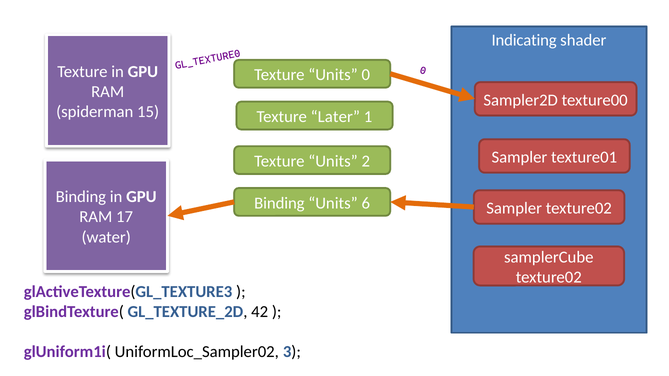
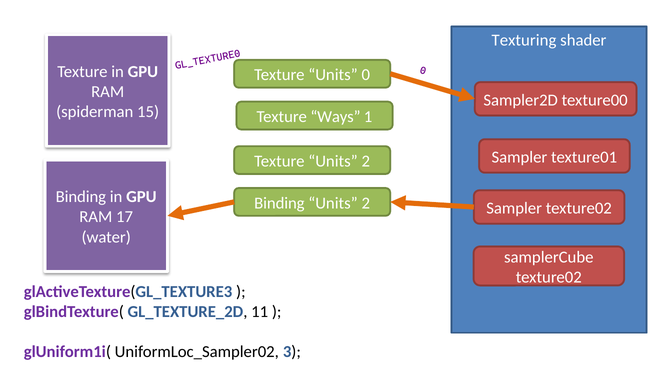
Indicating: Indicating -> Texturing
Later: Later -> Ways
6 at (366, 203): 6 -> 2
42: 42 -> 11
